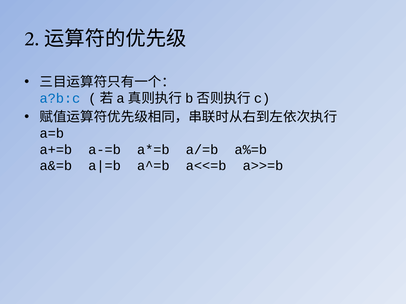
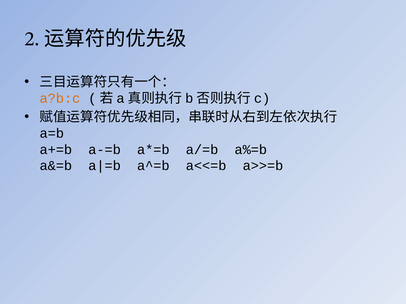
a?b:c colour: blue -> orange
